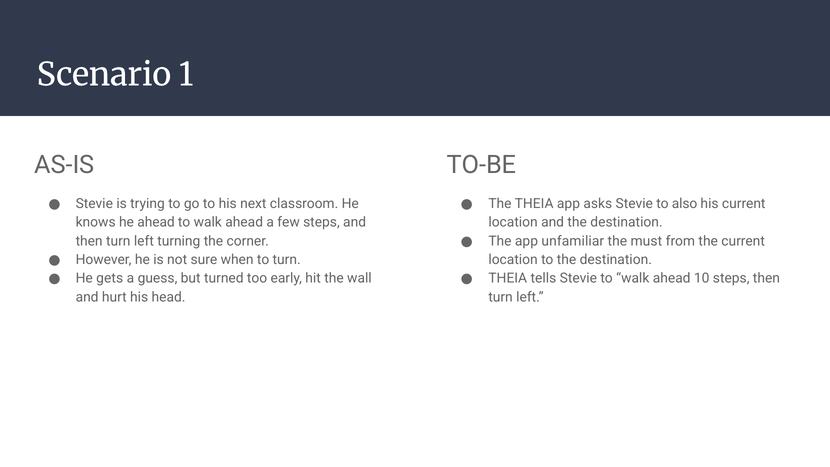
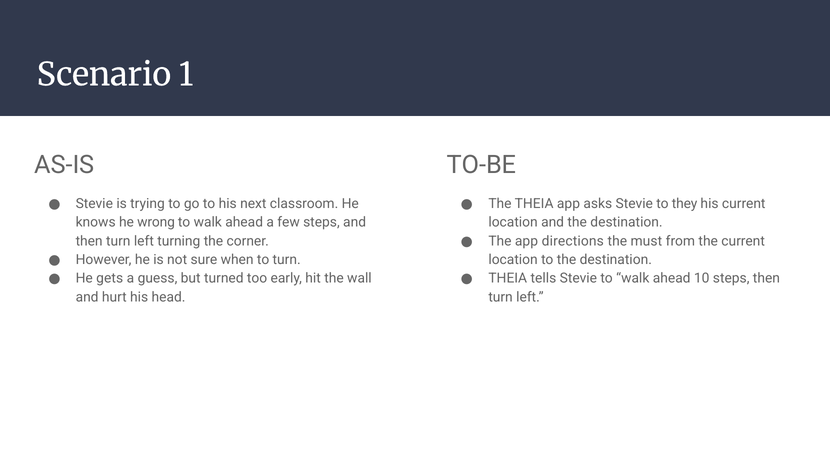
also: also -> they
he ahead: ahead -> wrong
unfamiliar: unfamiliar -> directions
